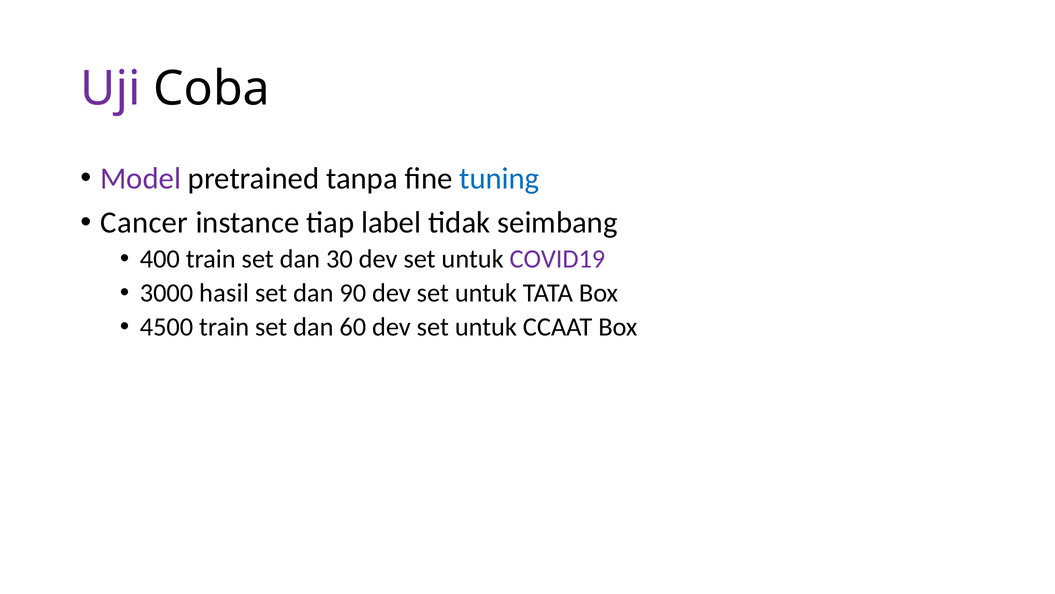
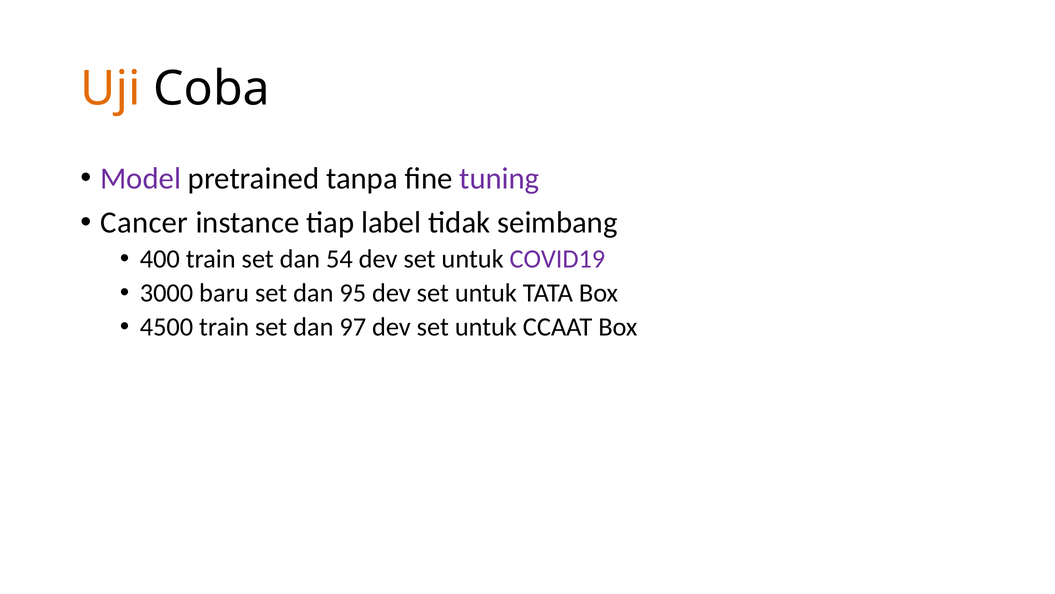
Uji colour: purple -> orange
tuning colour: blue -> purple
30: 30 -> 54
hasil: hasil -> baru
90: 90 -> 95
60: 60 -> 97
